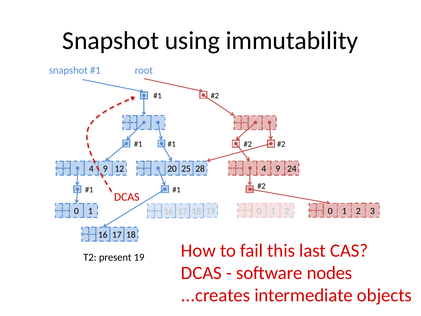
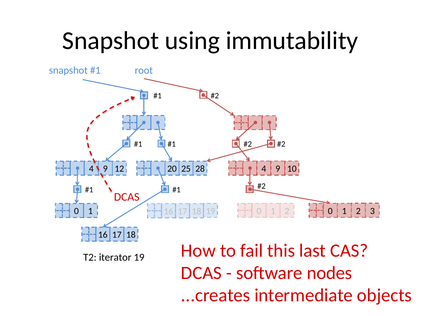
24: 24 -> 10
present: present -> iterator
